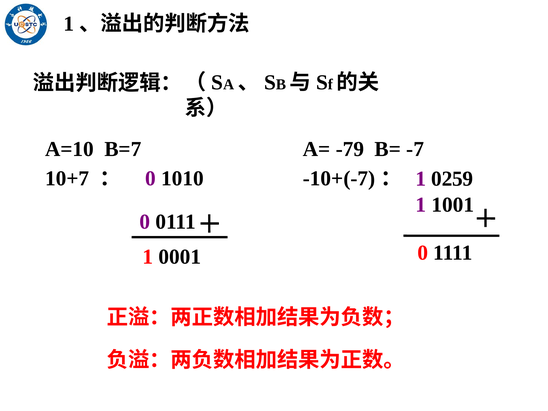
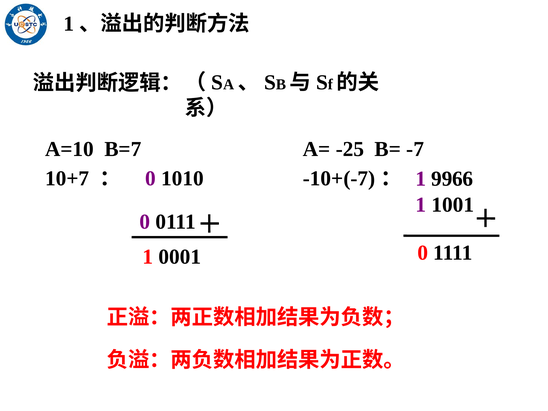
-79: -79 -> -25
0259: 0259 -> 9966
